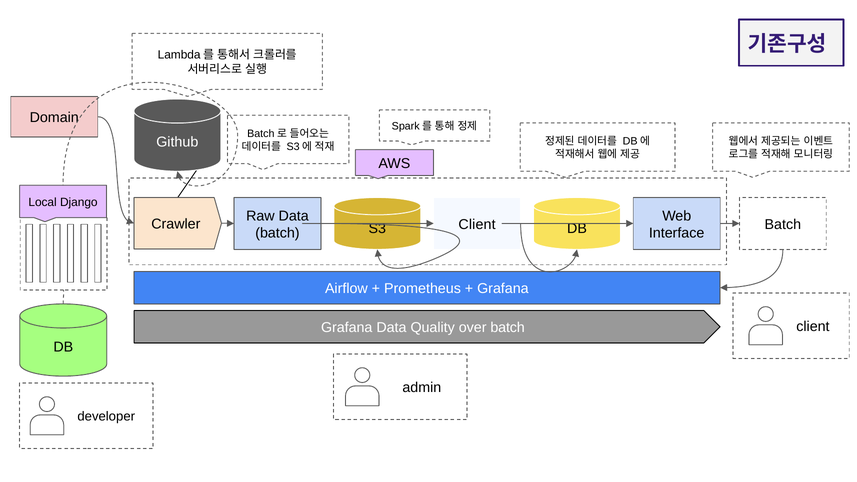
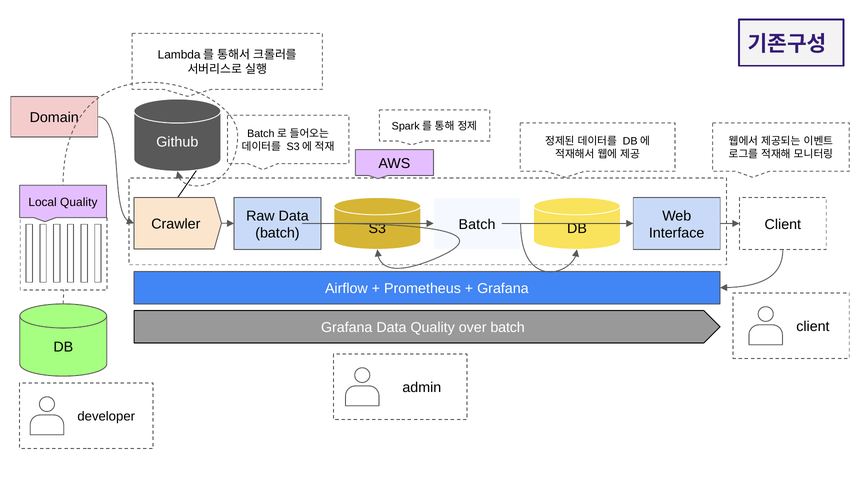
Local Django: Django -> Quality
Client at (477, 224): Client -> Batch
Batch at (783, 225): Batch -> Client
